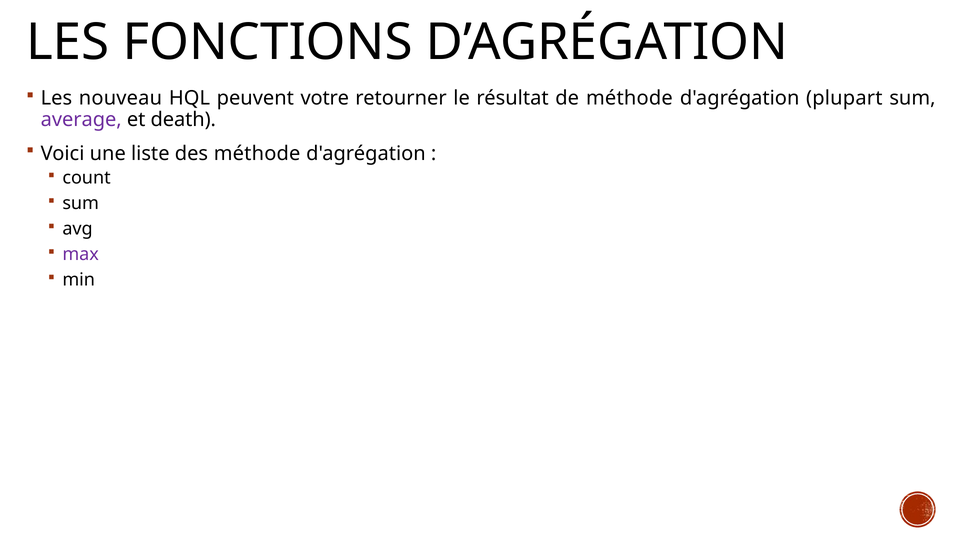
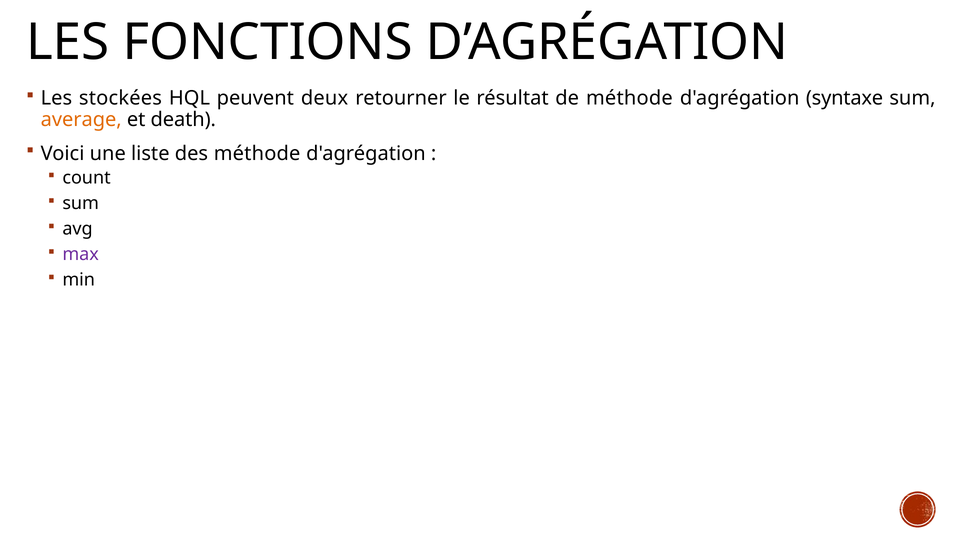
nouveau: nouveau -> stockées
votre: votre -> deux
plupart: plupart -> syntaxe
average colour: purple -> orange
